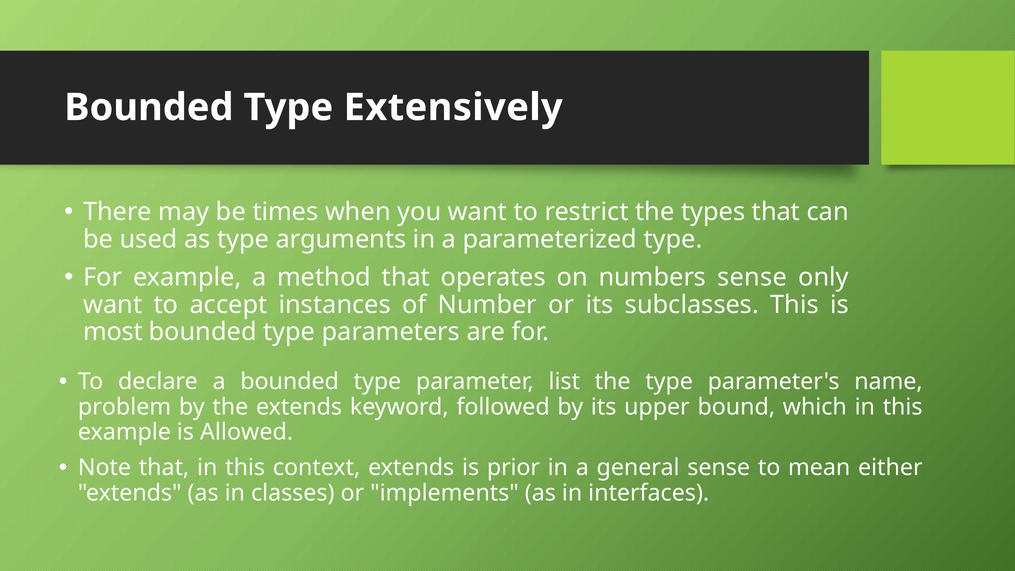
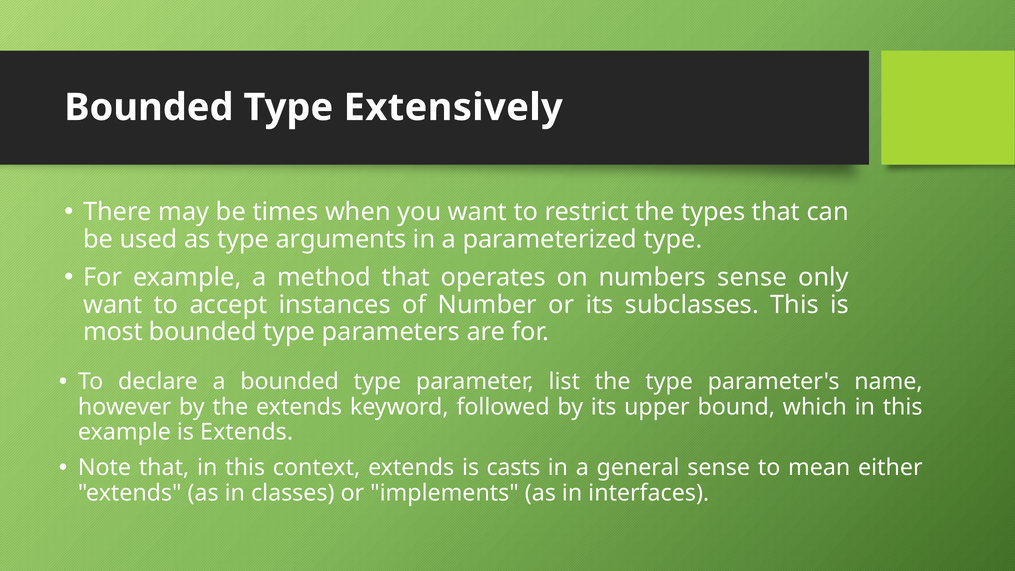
problem: problem -> however
is Allowed: Allowed -> Extends
prior: prior -> casts
